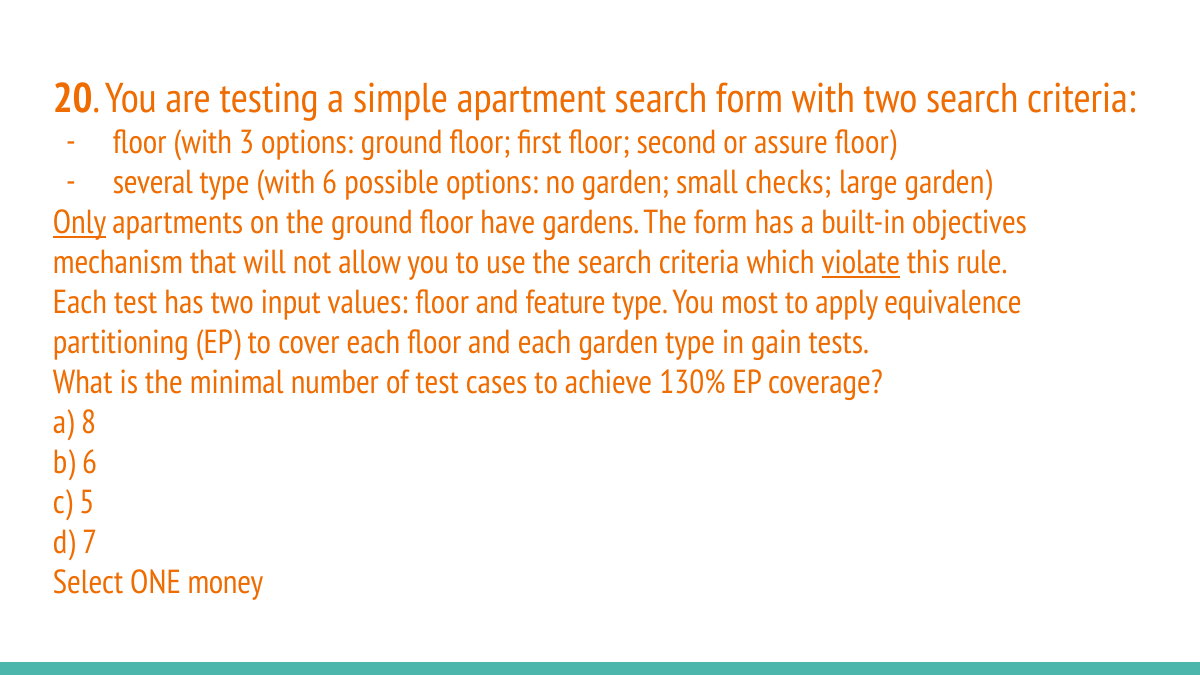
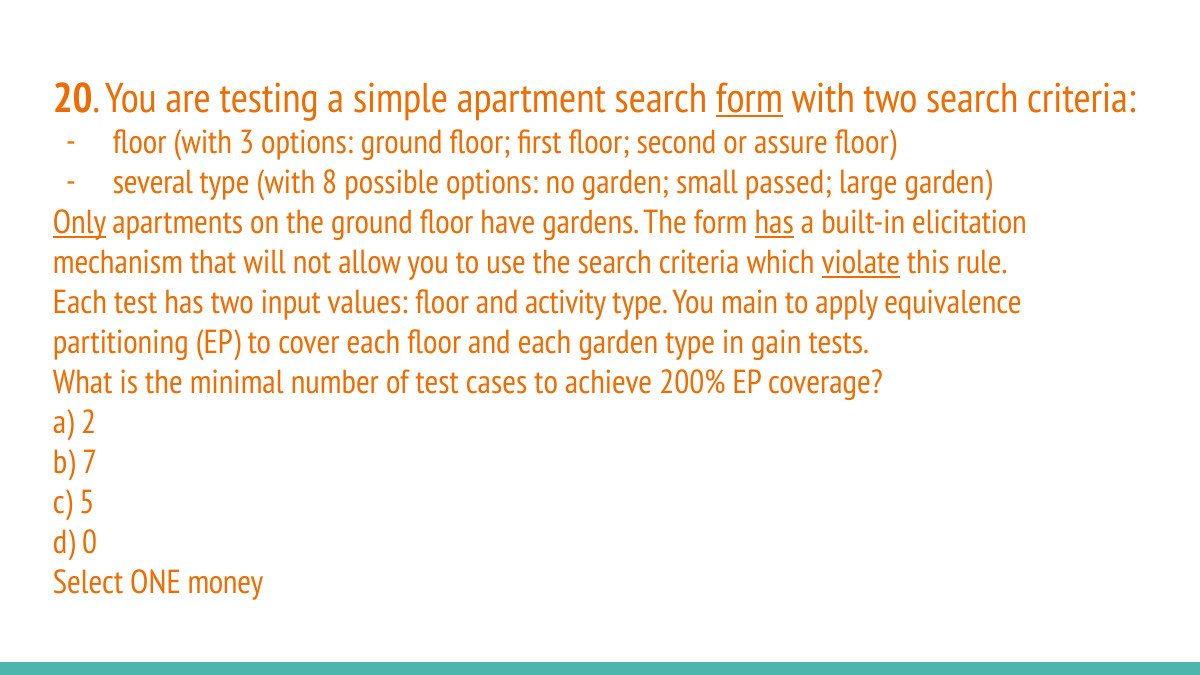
form at (749, 98) underline: none -> present
with 6: 6 -> 8
checks: checks -> passed
has at (774, 223) underline: none -> present
objectives: objectives -> elicitation
feature: feature -> activity
most: most -> main
130%: 130% -> 200%
8: 8 -> 2
b 6: 6 -> 7
7: 7 -> 0
